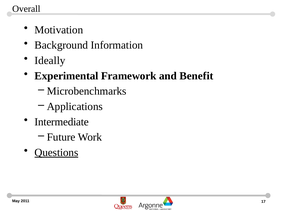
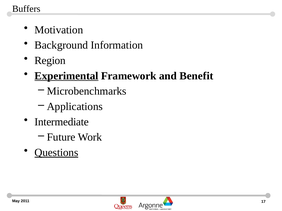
Overall: Overall -> Buffers
Ideally: Ideally -> Region
Experimental underline: none -> present
